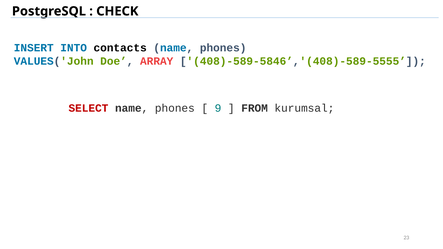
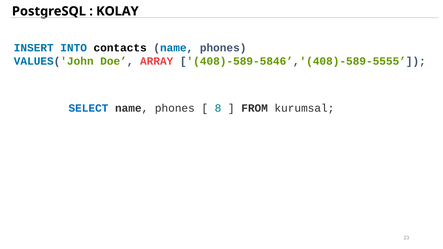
CHECK: CHECK -> KOLAY
SELECT colour: red -> blue
9: 9 -> 8
